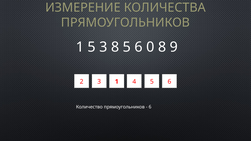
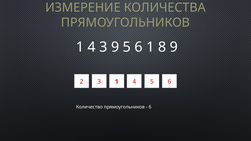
5 at (92, 47): 5 -> 4
3 8: 8 -> 9
0 at (150, 47): 0 -> 1
